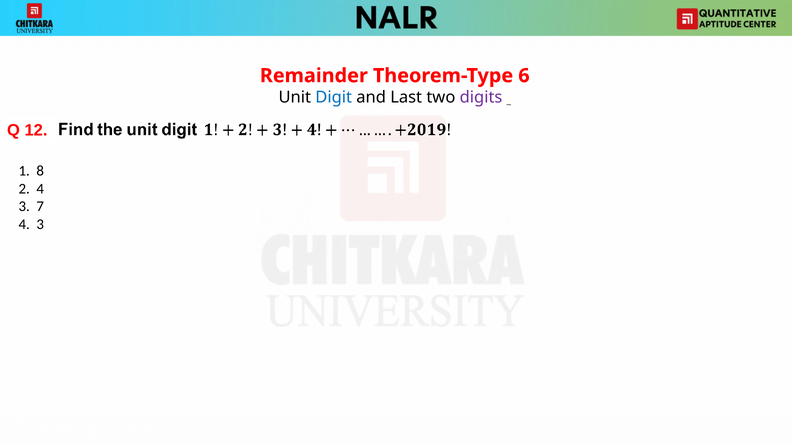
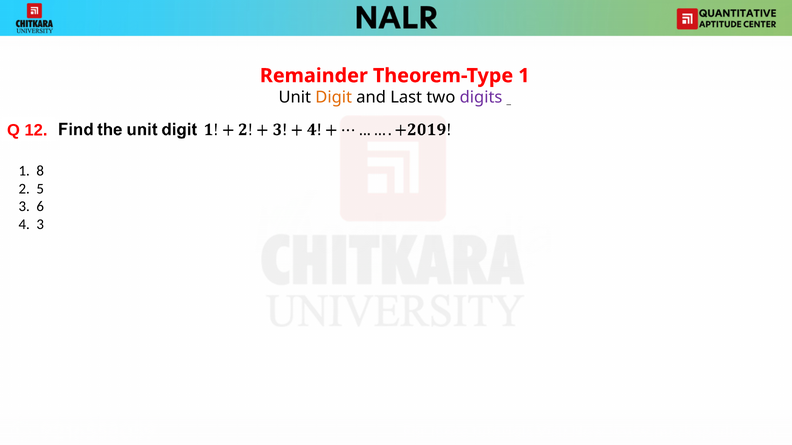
Theorem-Type 6: 6 -> 1
Digit colour: blue -> orange
2 4: 4 -> 5
7: 7 -> 6
